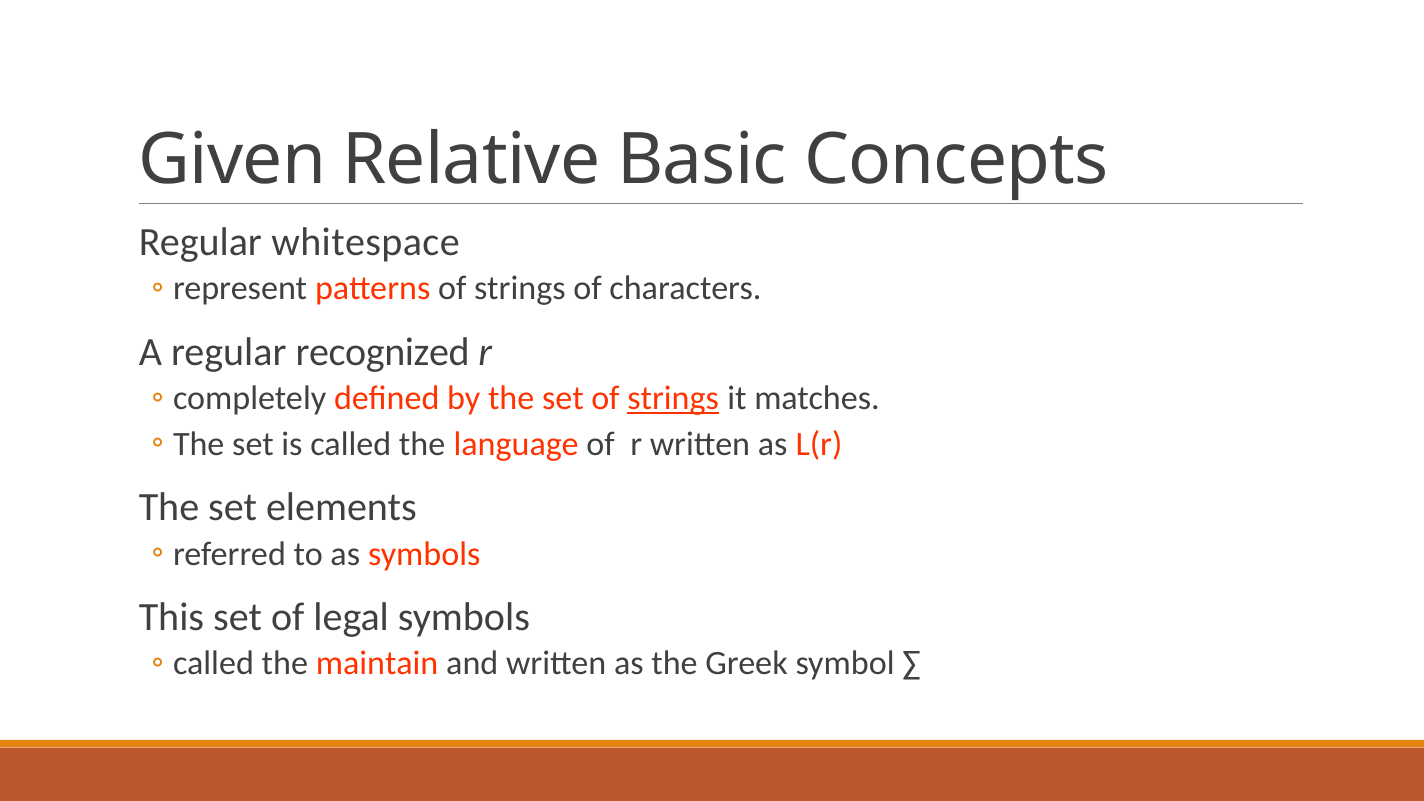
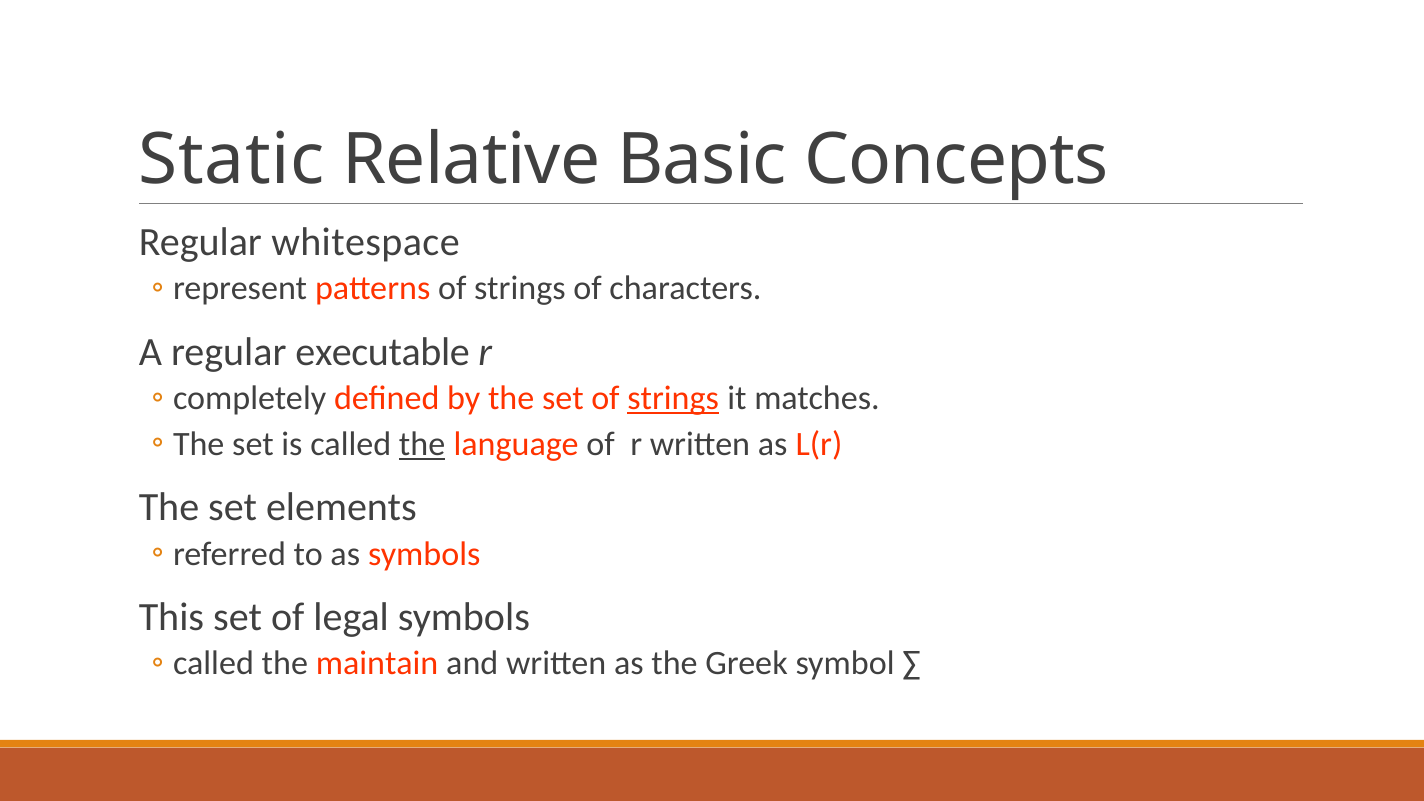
Given: Given -> Static
recognized: recognized -> executable
the at (422, 444) underline: none -> present
